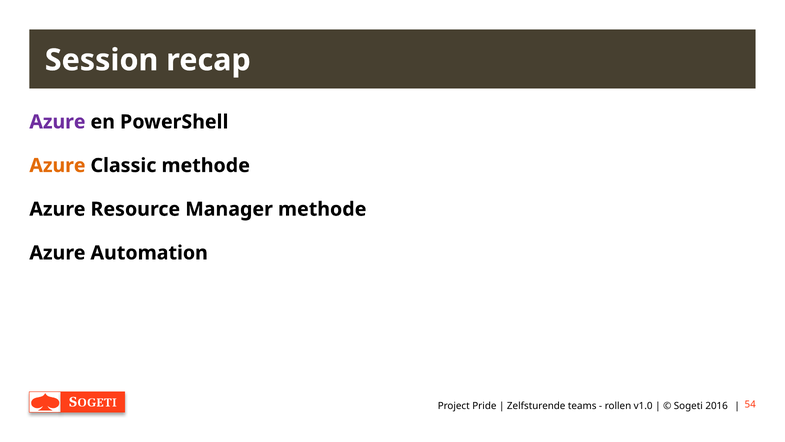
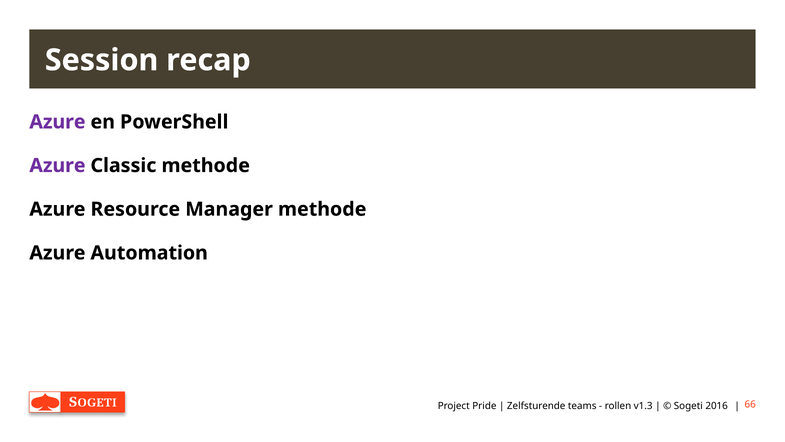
Azure at (57, 165) colour: orange -> purple
v1.0: v1.0 -> v1.3
54: 54 -> 66
